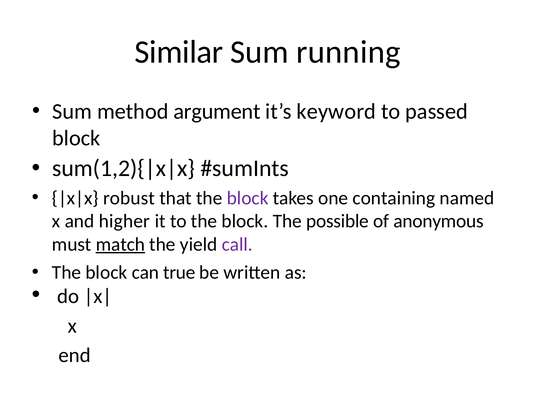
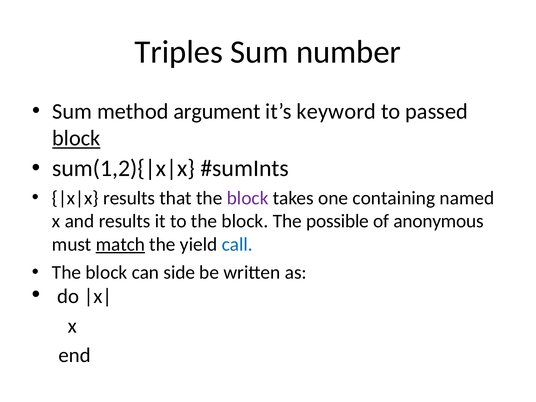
Similar: Similar -> Triples
running: running -> number
block at (76, 138) underline: none -> present
robust at (129, 198): robust -> results
and higher: higher -> results
call colour: purple -> blue
true: true -> side
